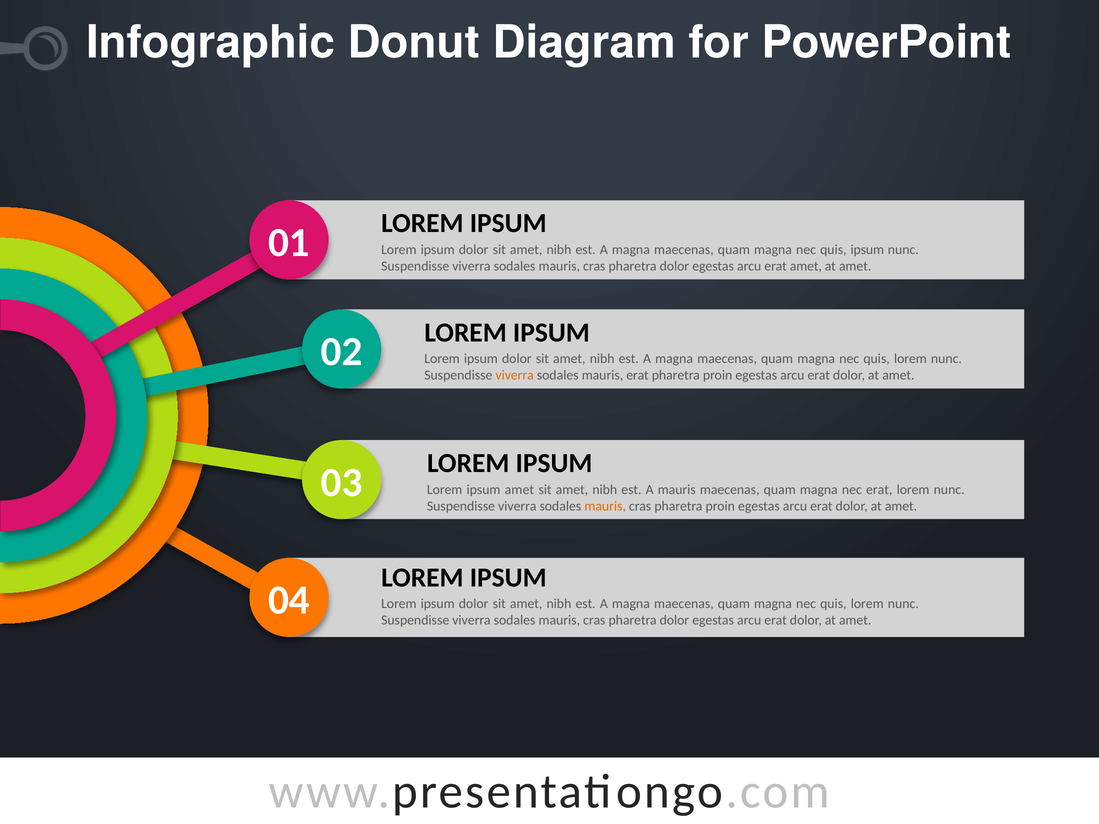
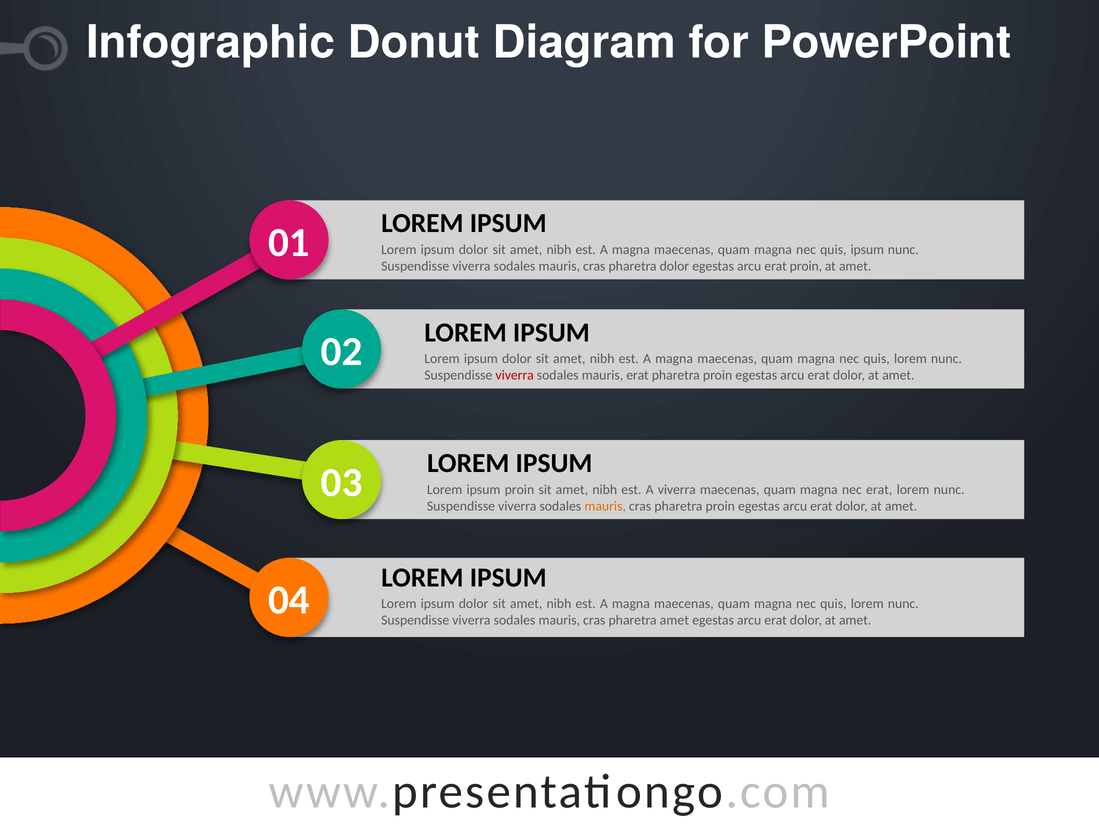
erat amet: amet -> proin
viverra at (515, 375) colour: orange -> red
ipsum amet: amet -> proin
A mauris: mauris -> viverra
dolor at (674, 621): dolor -> amet
